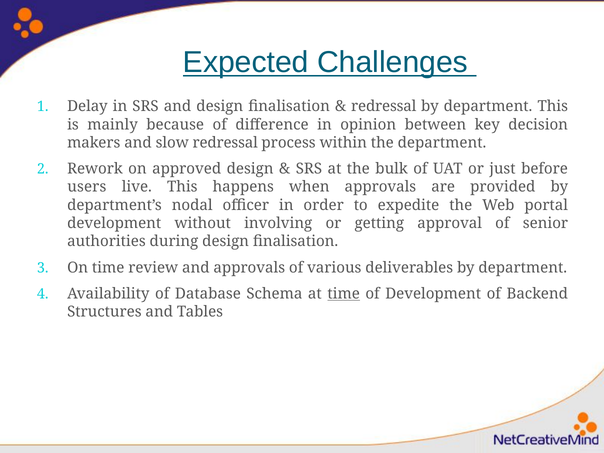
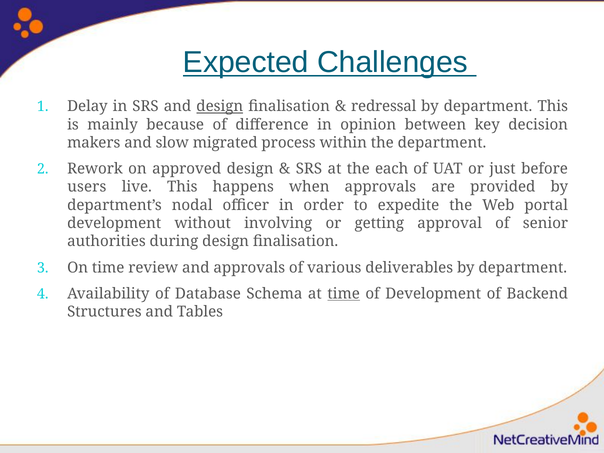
design at (220, 106) underline: none -> present
slow redressal: redressal -> migrated
bulk: bulk -> each
